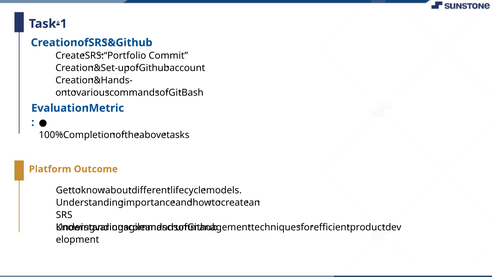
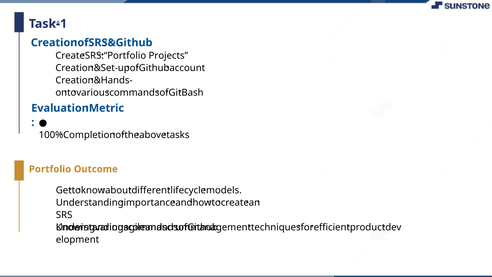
Commit: Commit -> Projects
Platform at (50, 169): Platform -> Portfolio
